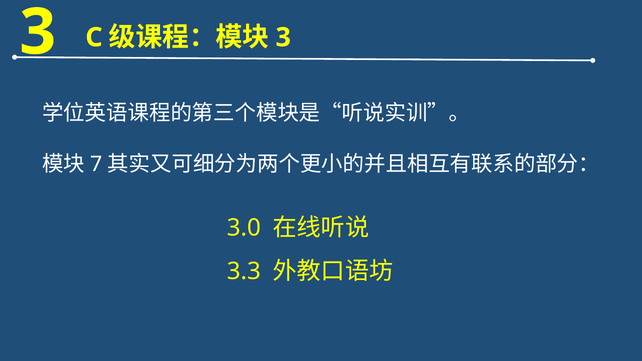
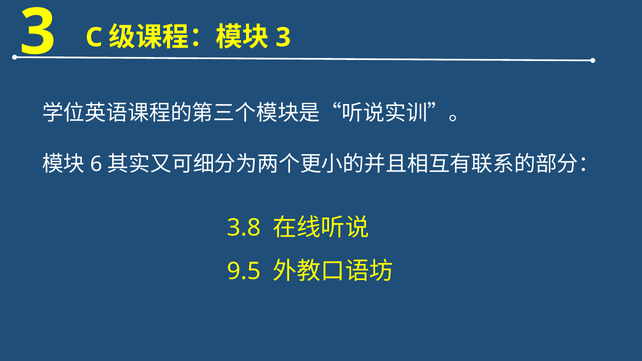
7: 7 -> 6
3.0: 3.0 -> 3.8
3.3: 3.3 -> 9.5
